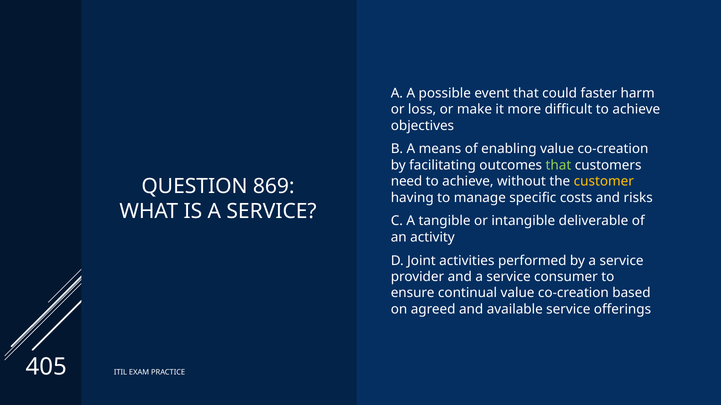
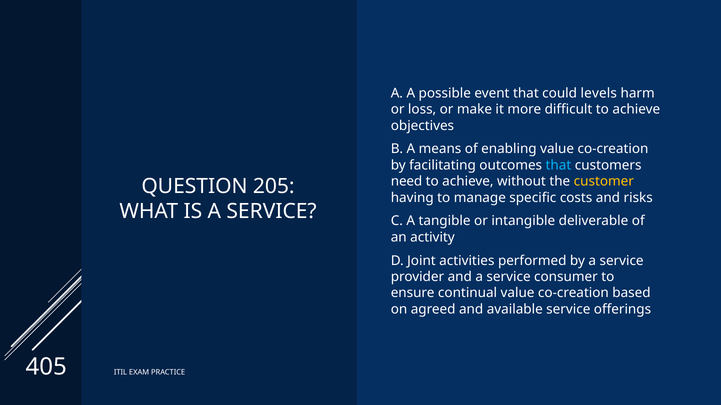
faster: faster -> levels
that at (558, 165) colour: light green -> light blue
869: 869 -> 205
